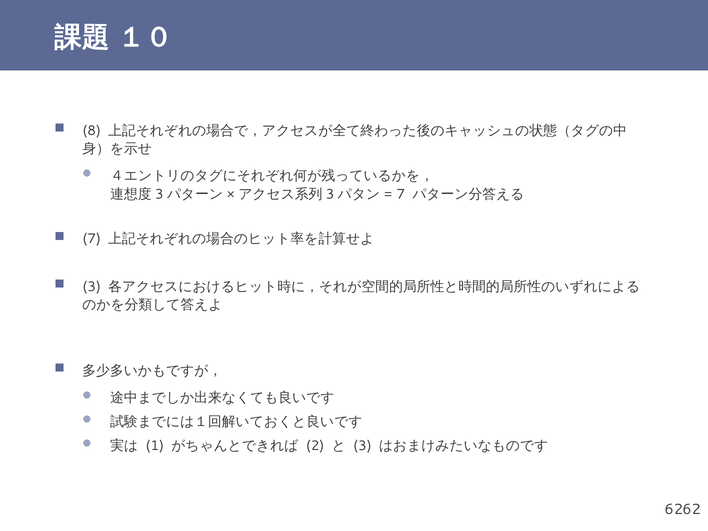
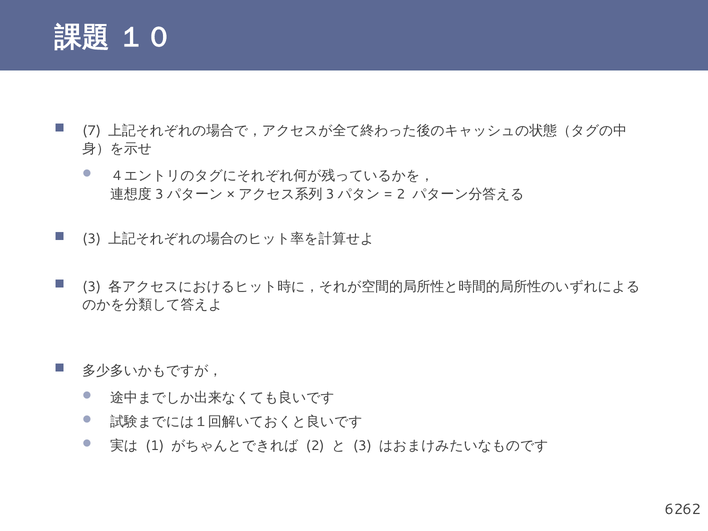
8: 8 -> 7
7 at (401, 194): 7 -> 2
7 at (92, 239): 7 -> 3
